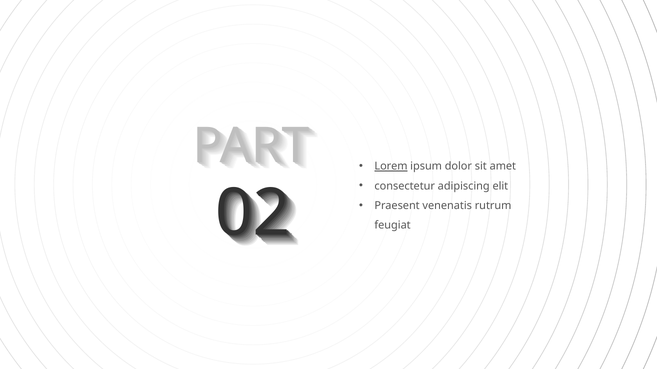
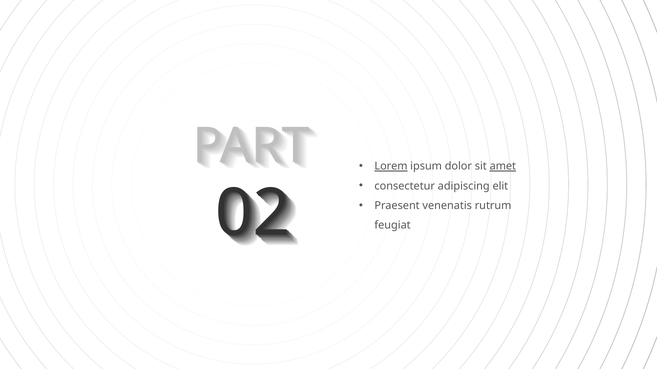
amet underline: none -> present
